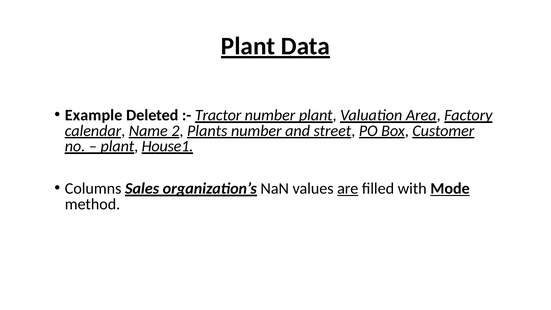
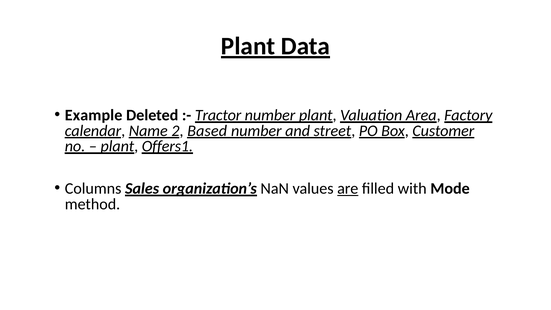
Plants: Plants -> Based
House1: House1 -> Offers1
Mode underline: present -> none
